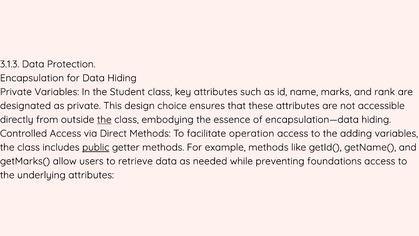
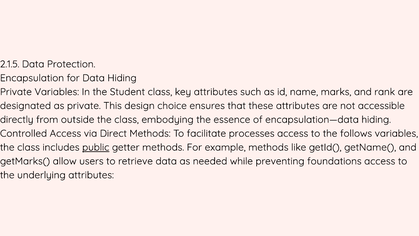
3.1.3: 3.1.3 -> 2.1.5
the at (104, 119) underline: present -> none
operation: operation -> processes
adding: adding -> follows
